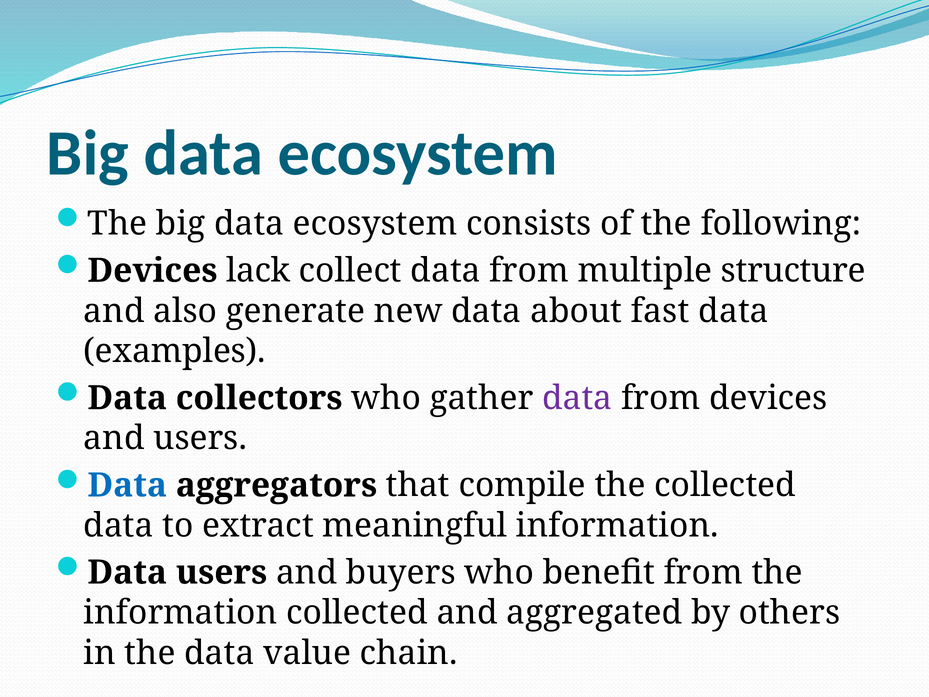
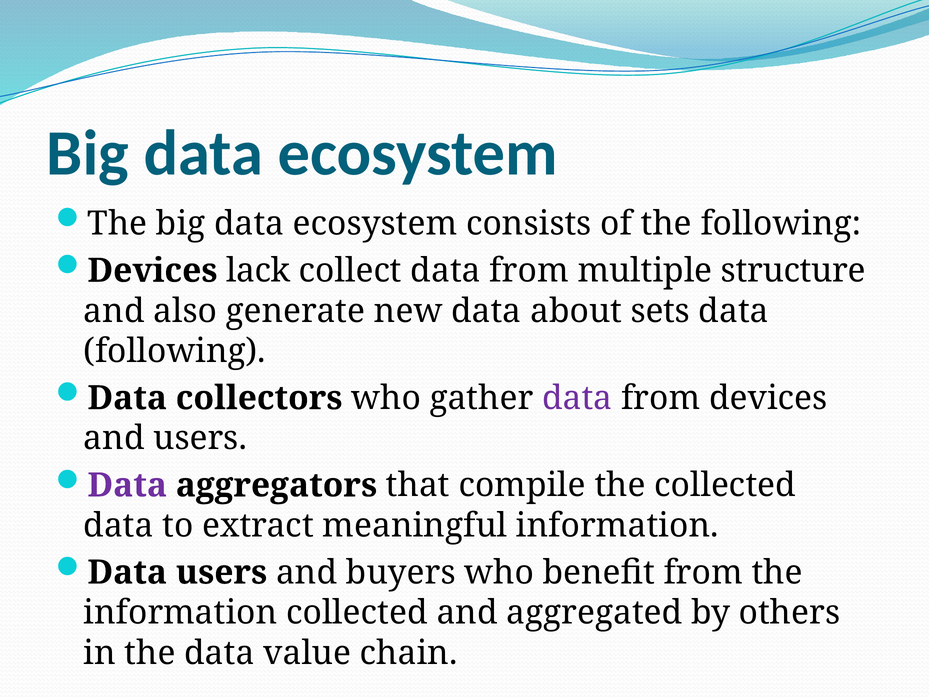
fast: fast -> sets
examples at (175, 351): examples -> following
Data at (127, 485) colour: blue -> purple
